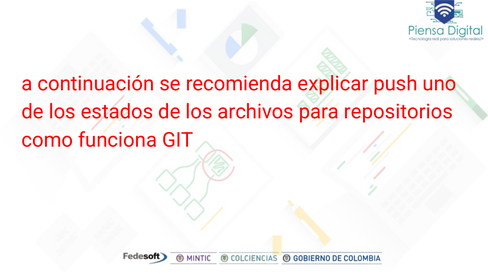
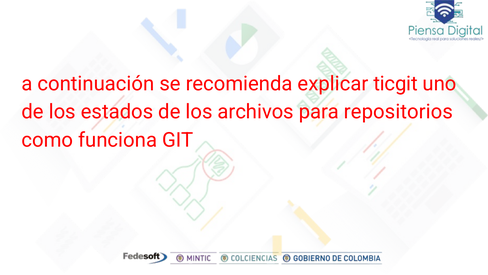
push: push -> ticgit
